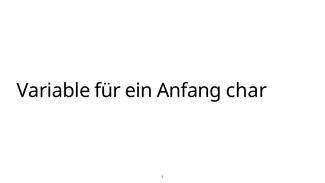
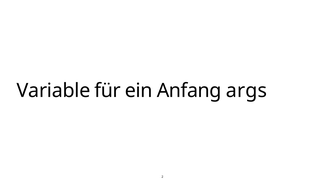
char: char -> args
